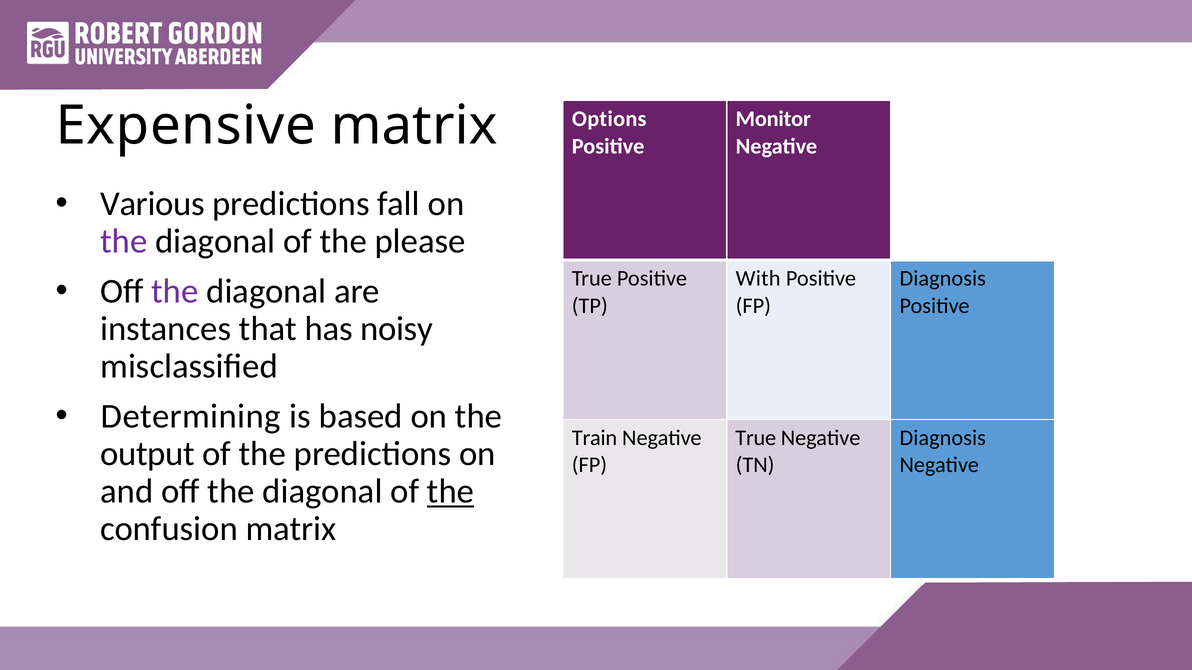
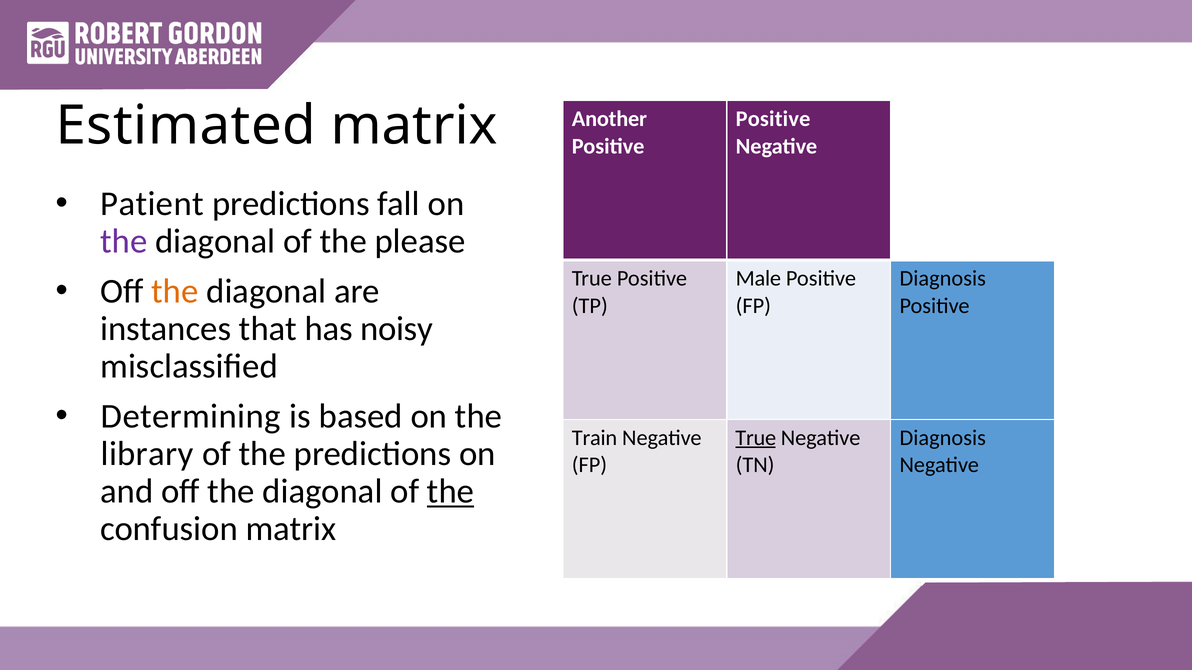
Options: Options -> Another
Monitor at (773, 119): Monitor -> Positive
Expensive: Expensive -> Estimated
Various: Various -> Patient
With: With -> Male
the at (175, 292) colour: purple -> orange
True at (756, 438) underline: none -> present
output: output -> library
